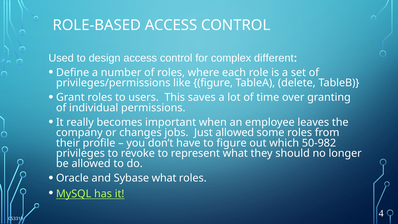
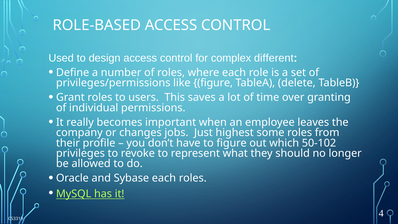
Just allowed: allowed -> highest
50-982: 50-982 -> 50-102
Sybase what: what -> each
